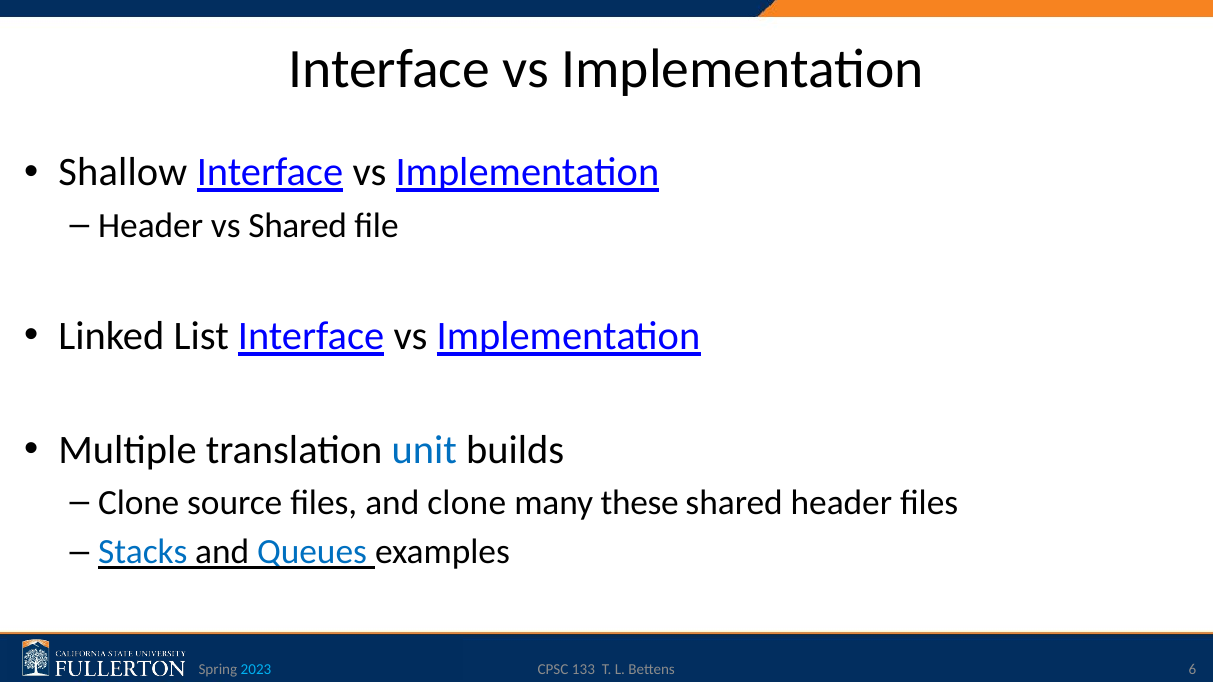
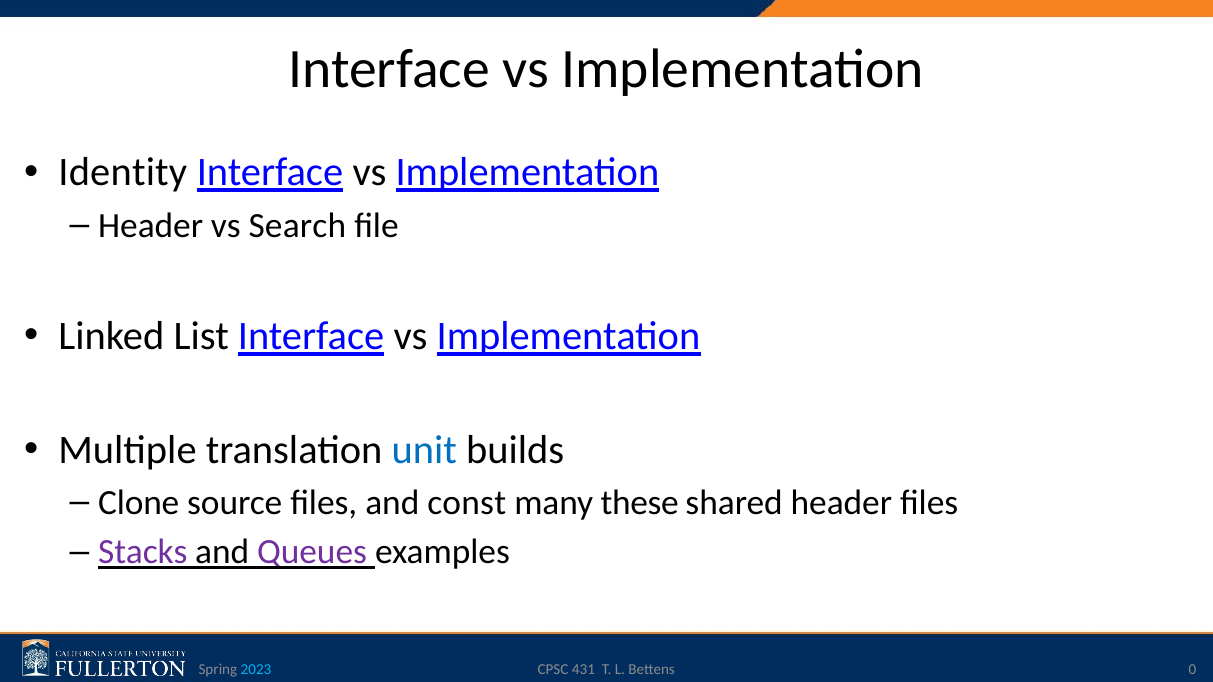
Shallow: Shallow -> Identity
vs Shared: Shared -> Search
and clone: clone -> const
Stacks colour: blue -> purple
Queues colour: blue -> purple
133: 133 -> 431
6: 6 -> 0
